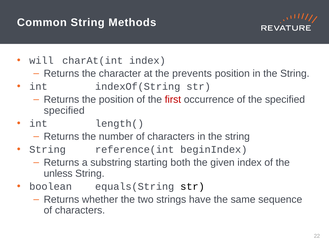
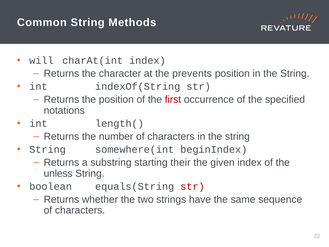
specified at (64, 110): specified -> notations
reference(int: reference(int -> somewhere(int
both: both -> their
str at (192, 186) colour: black -> red
